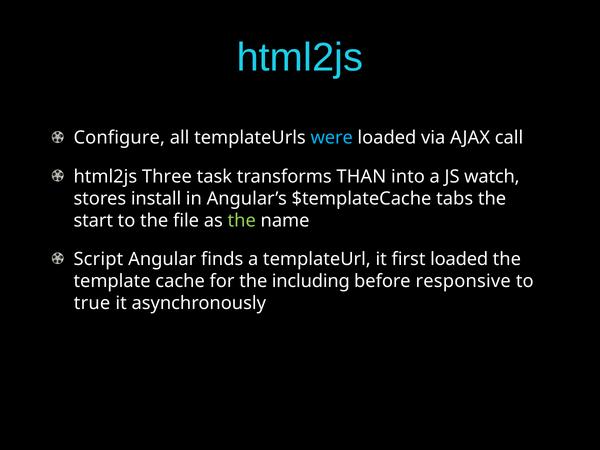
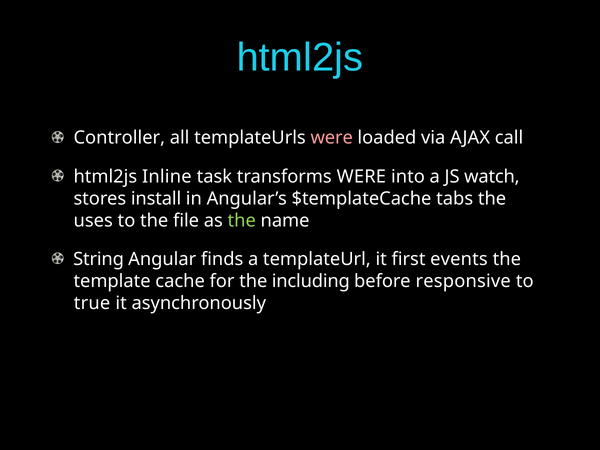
Configure: Configure -> Controller
were at (332, 138) colour: light blue -> pink
Three: Three -> Inline
transforms THAN: THAN -> WERE
start: start -> uses
Script: Script -> String
first loaded: loaded -> events
